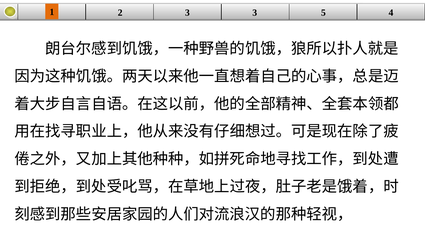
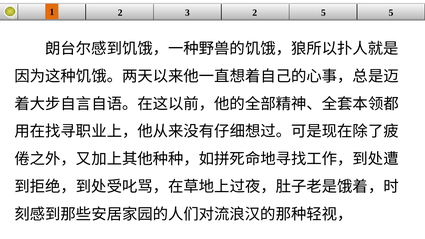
3 3: 3 -> 2
5 4: 4 -> 5
